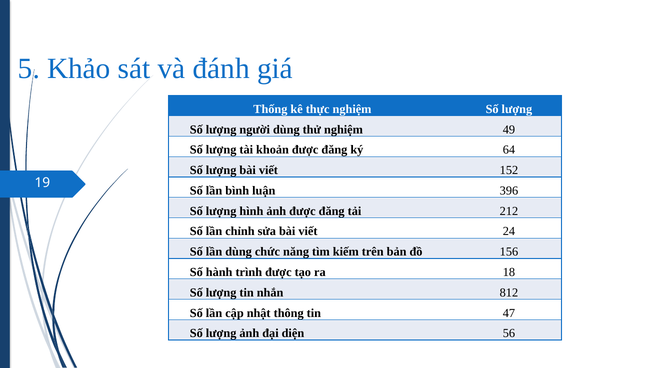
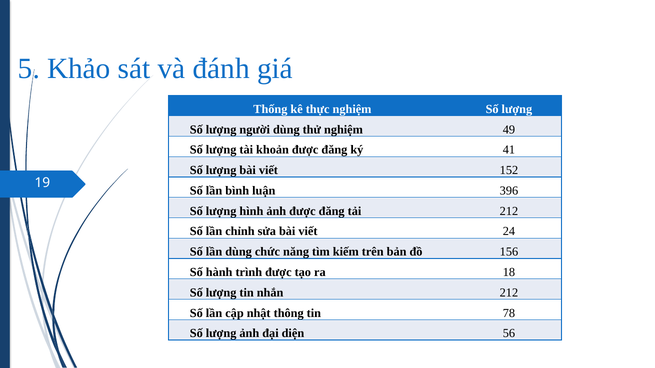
64: 64 -> 41
nhắn 812: 812 -> 212
47: 47 -> 78
